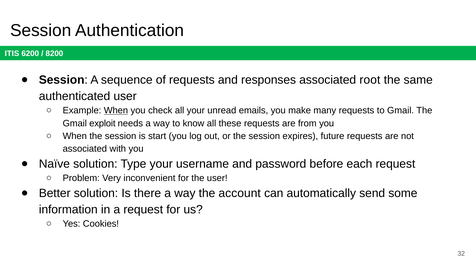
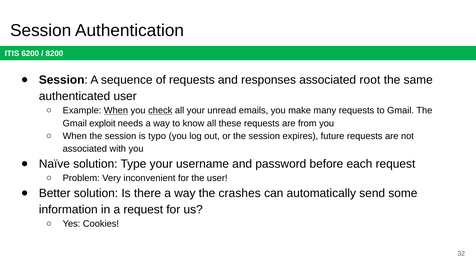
check underline: none -> present
start: start -> typo
account: account -> crashes
